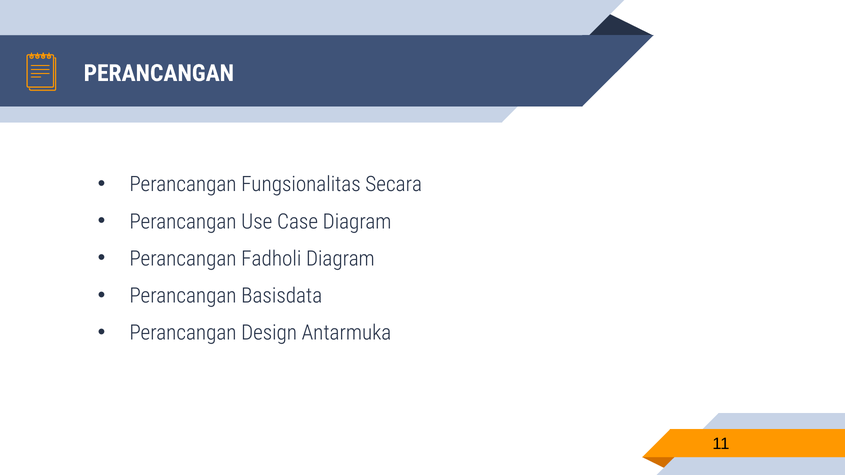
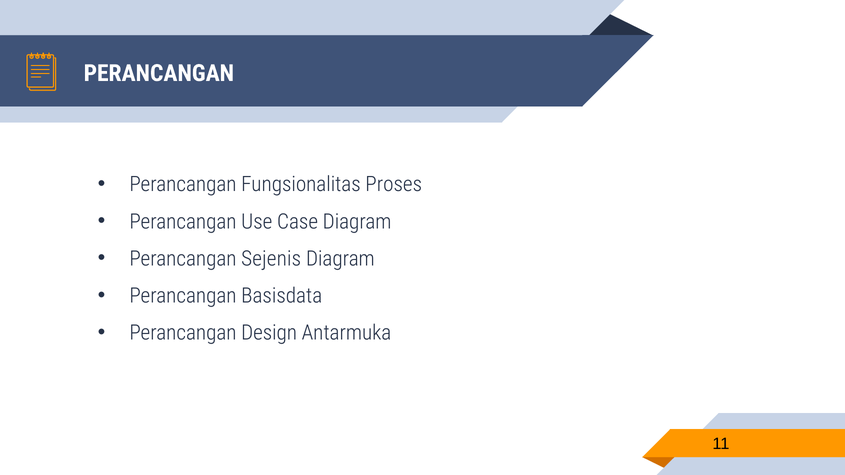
Secara: Secara -> Proses
Fadholi: Fadholi -> Sejenis
